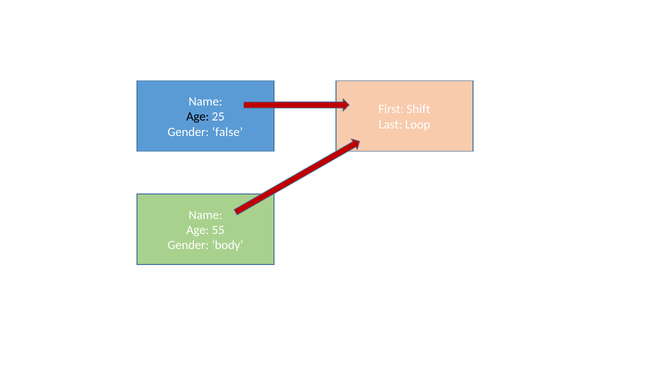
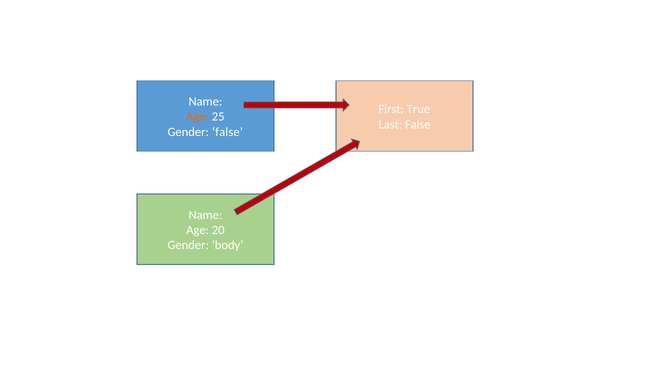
Shift: Shift -> True
Age at (198, 117) colour: black -> orange
Last Loop: Loop -> False
55: 55 -> 20
